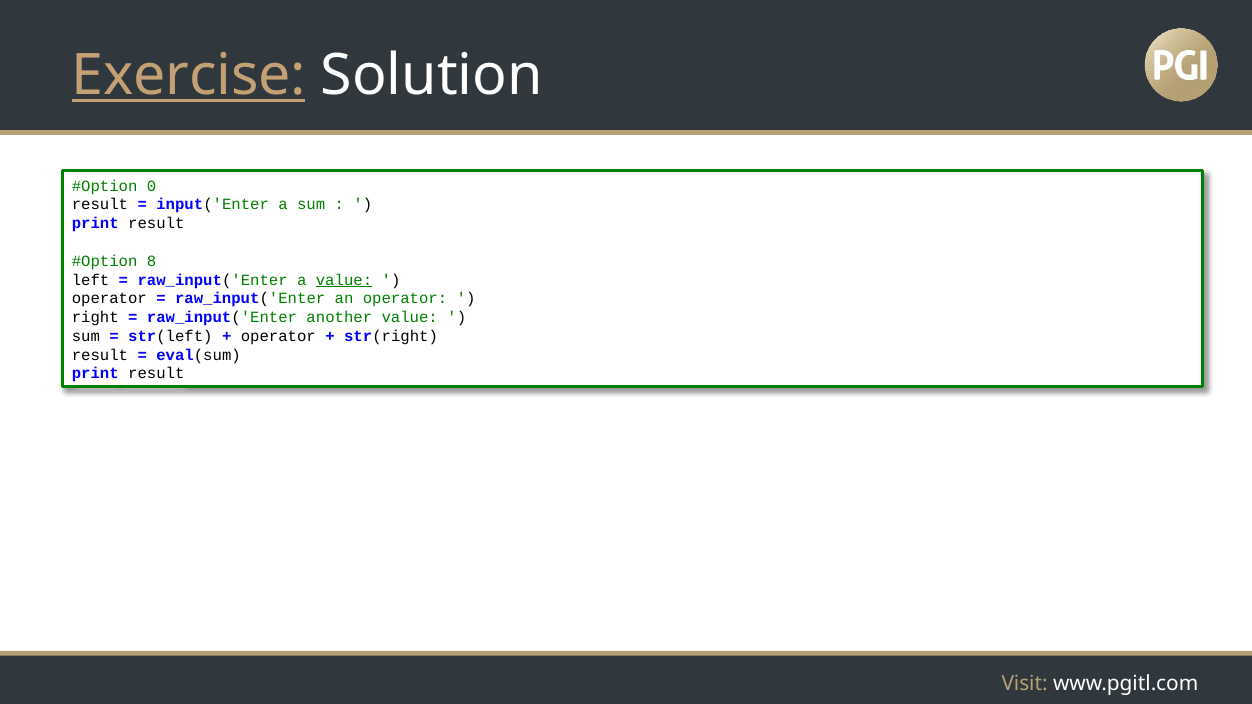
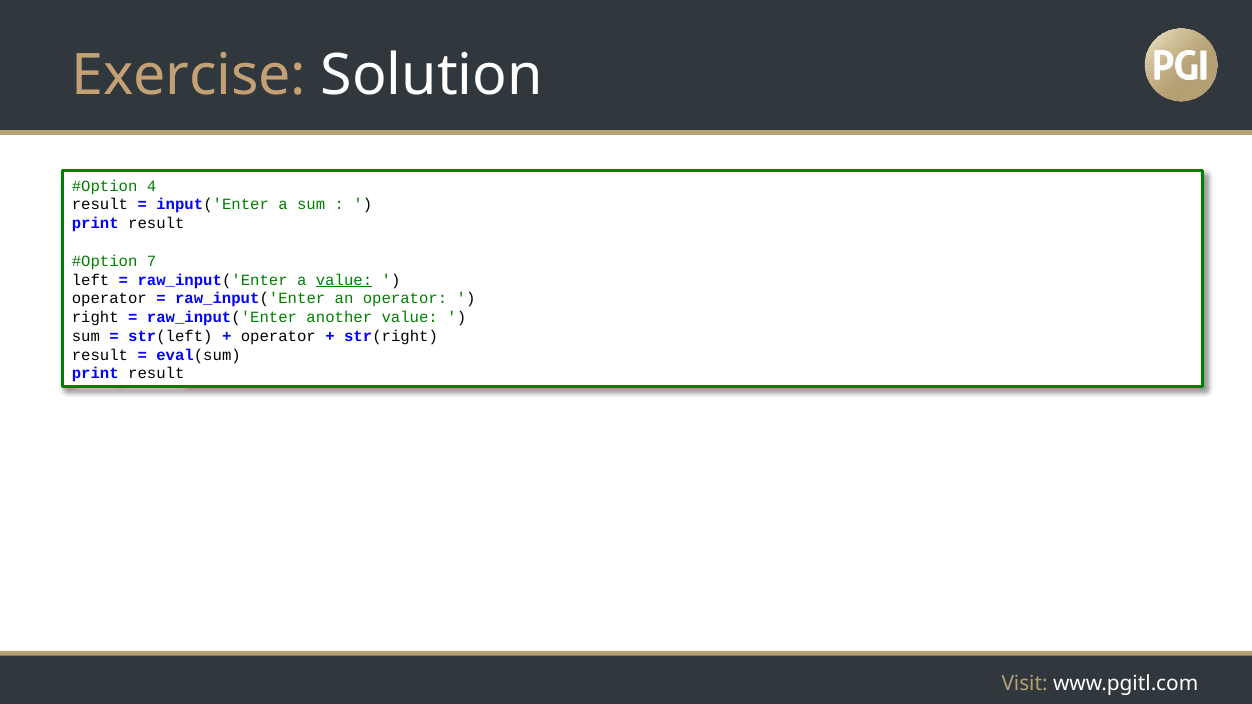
Exercise underline: present -> none
0: 0 -> 4
8: 8 -> 7
